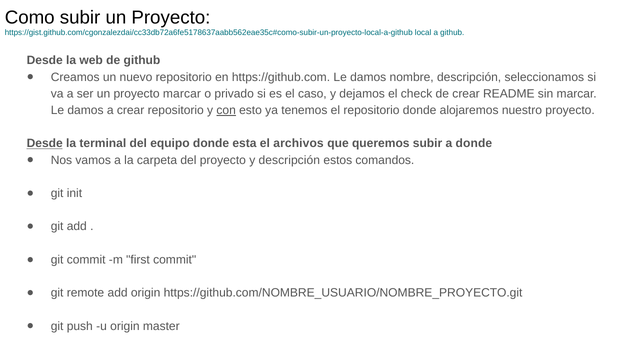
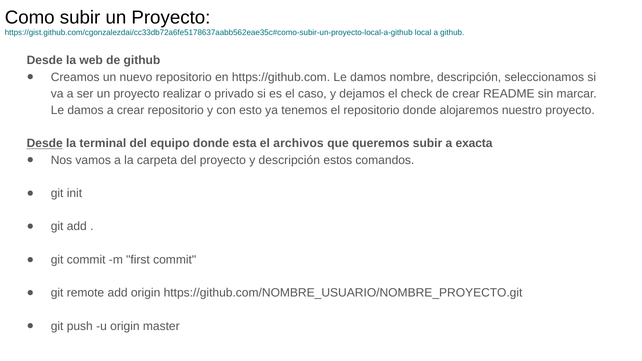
proyecto marcar: marcar -> realizar
con underline: present -> none
a donde: donde -> exacta
